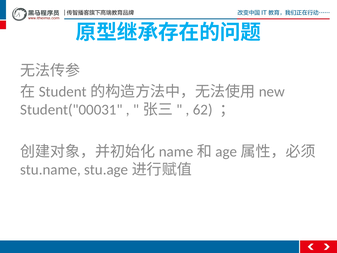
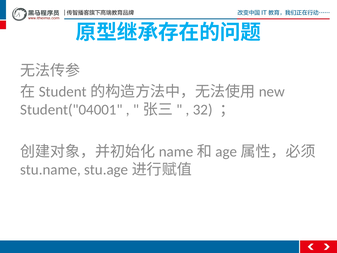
Student("00031: Student("00031 -> Student("04001
62: 62 -> 32
